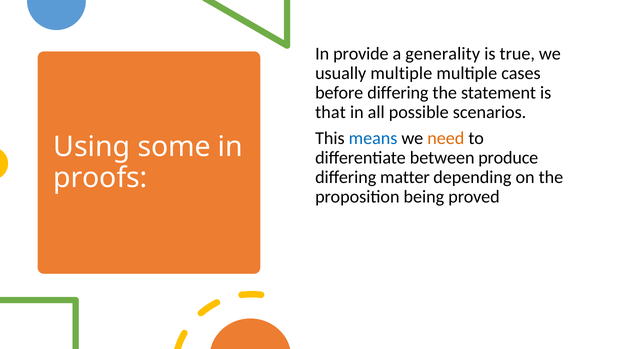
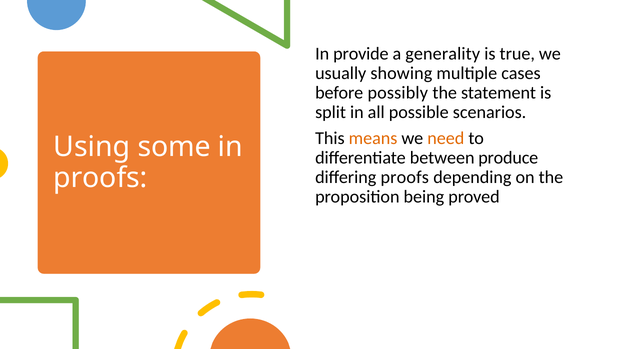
usually multiple: multiple -> showing
before differing: differing -> possibly
that: that -> split
means colour: blue -> orange
differing matter: matter -> proofs
